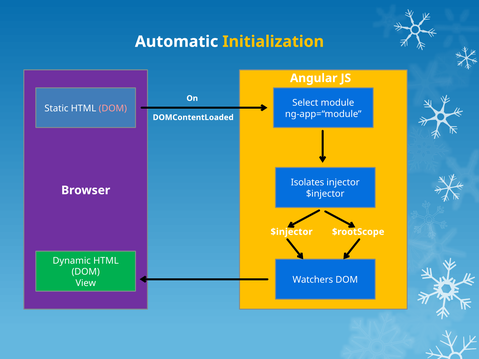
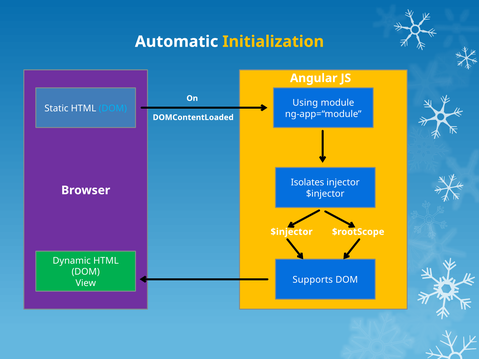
Select: Select -> Using
DOM at (113, 108) colour: pink -> light blue
Watchers: Watchers -> Supports
